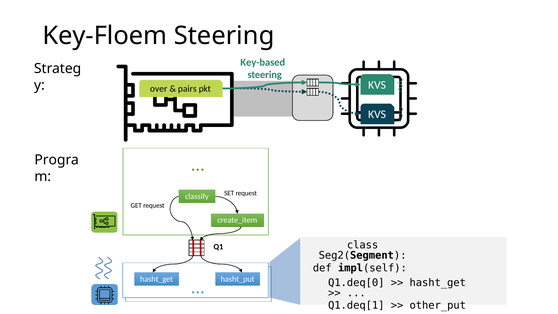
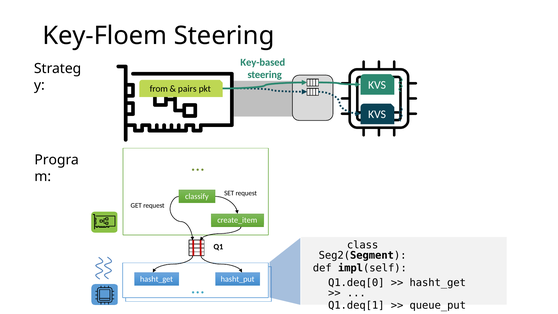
over: over -> from
other_put: other_put -> queue_put
